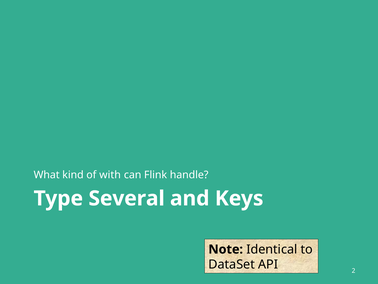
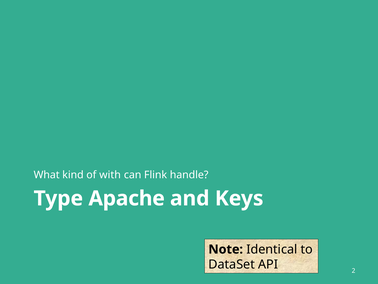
Several: Several -> Apache
